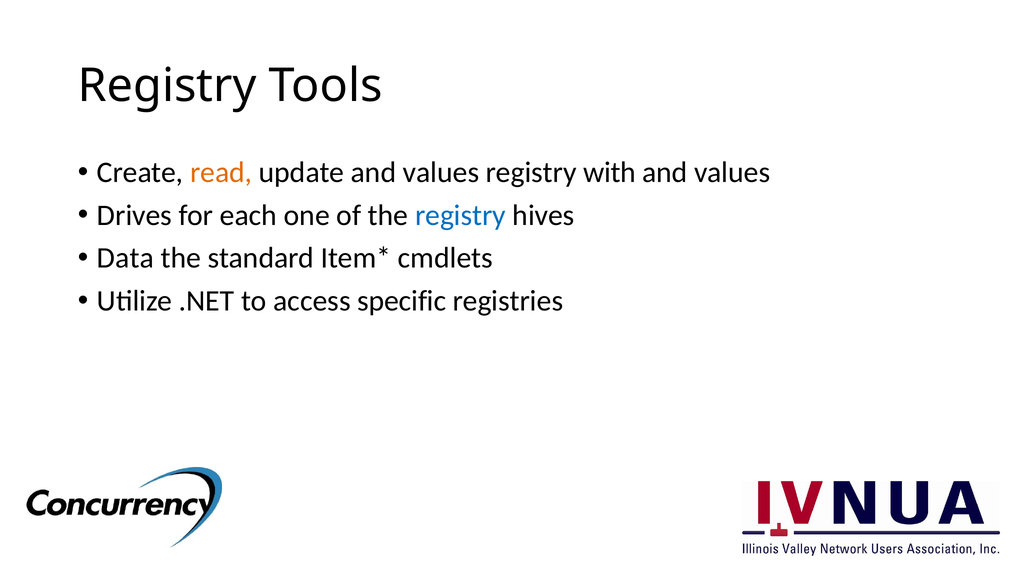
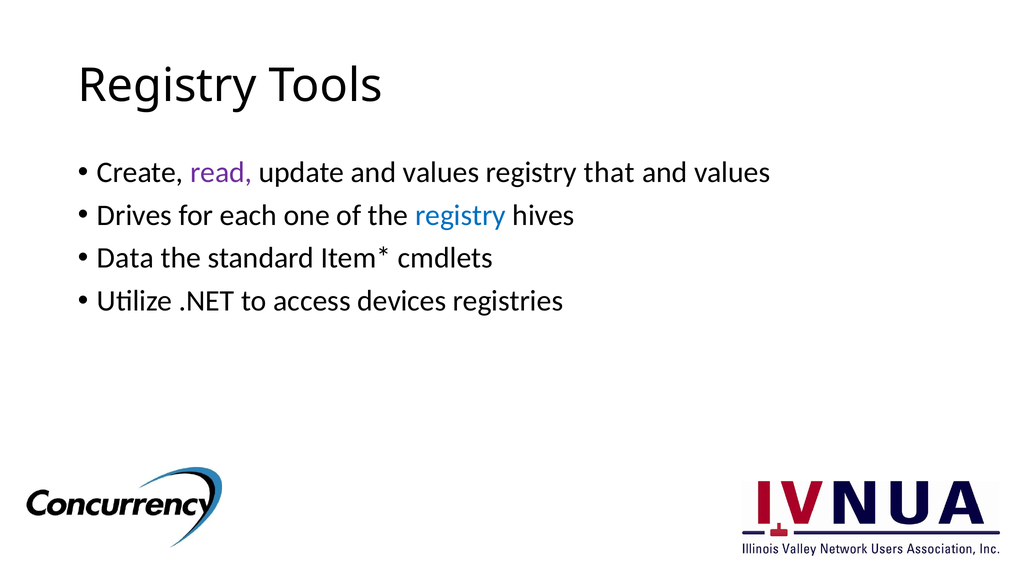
read colour: orange -> purple
with: with -> that
specific: specific -> devices
